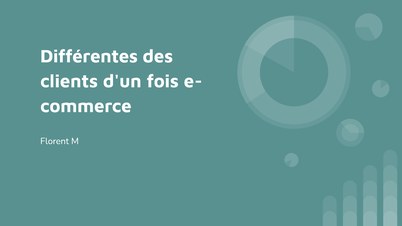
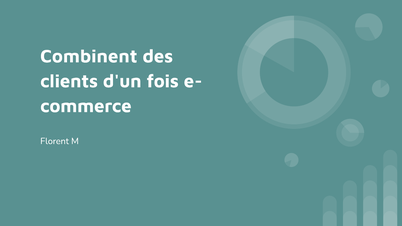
Différentes: Différentes -> Combinent
